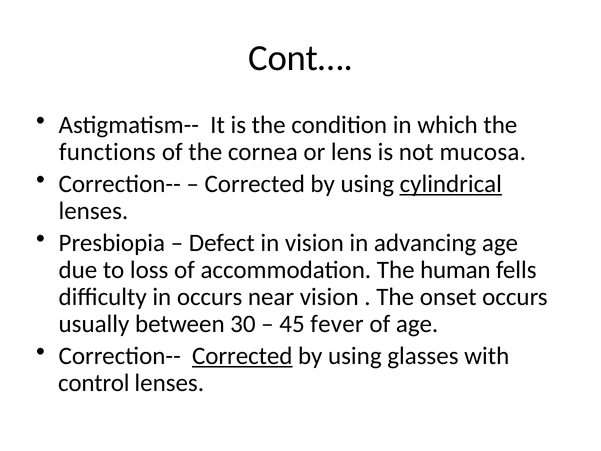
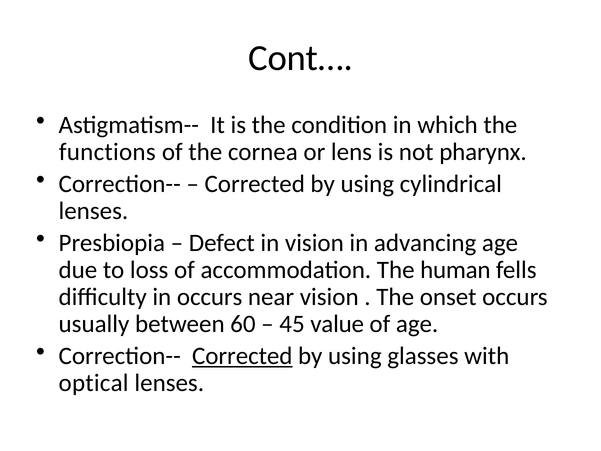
mucosa: mucosa -> pharynx
cylindrical underline: present -> none
30: 30 -> 60
fever: fever -> value
control: control -> optical
